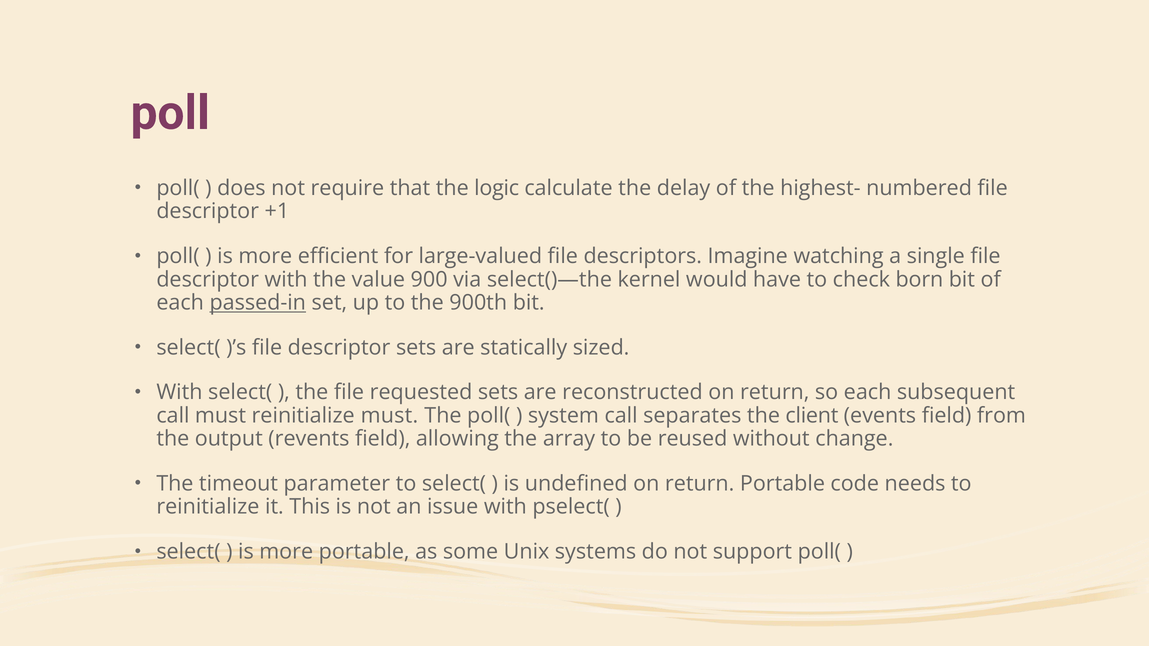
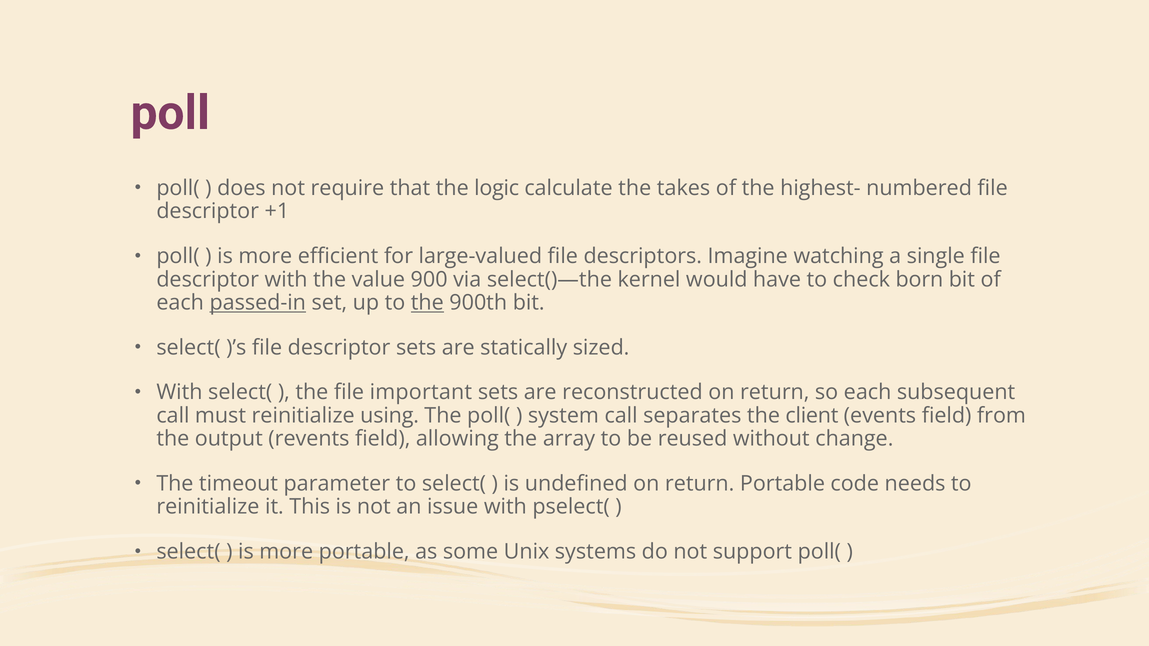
delay: delay -> takes
the at (427, 303) underline: none -> present
requested: requested -> important
reinitialize must: must -> using
